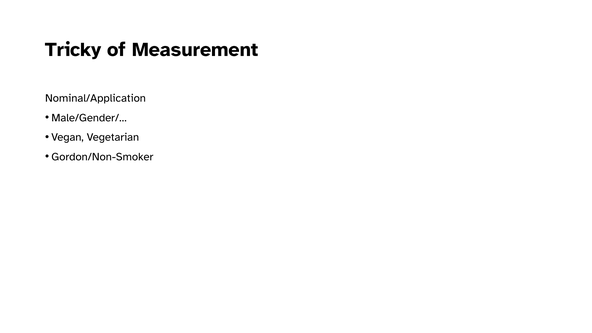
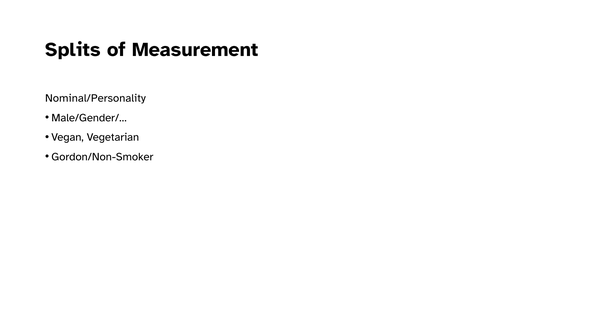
Tricky: Tricky -> Splits
Nominal/Application: Nominal/Application -> Nominal/Personality
